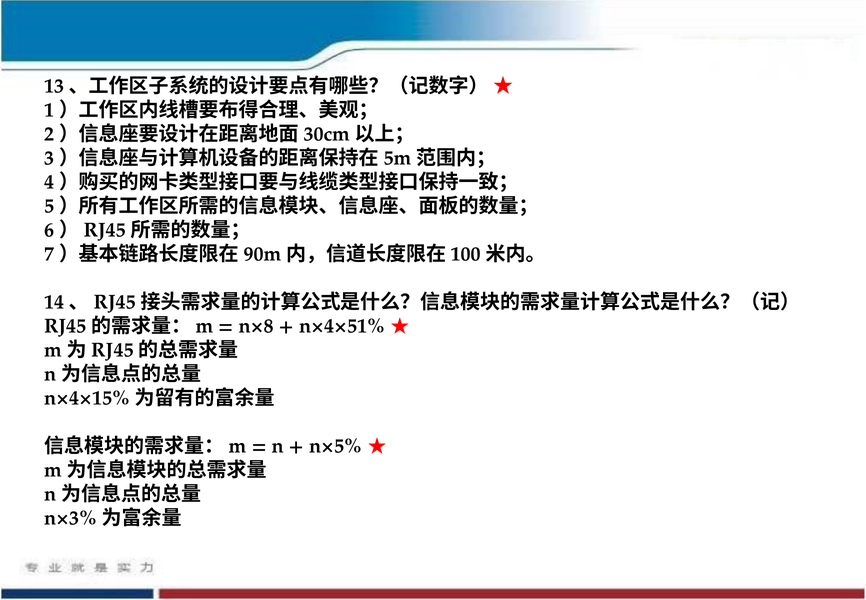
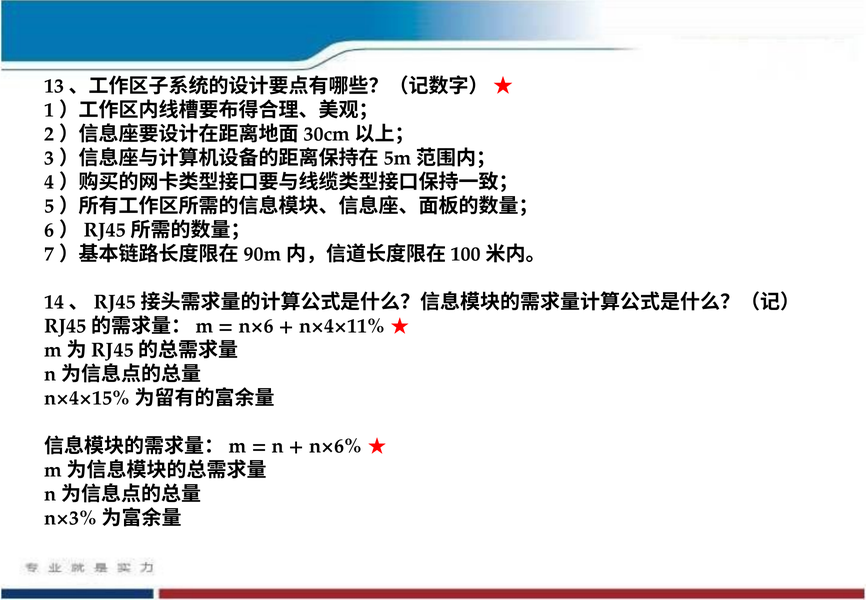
n×8: n×8 -> n×6
n×4×51%: n×4×51% -> n×4×11%
n×5%: n×5% -> n×6%
